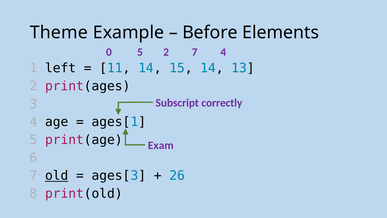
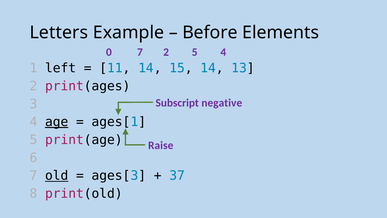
Theme: Theme -> Letters
0 5: 5 -> 7
2 7: 7 -> 5
correctly: correctly -> negative
age underline: none -> present
Exam: Exam -> Raise
26: 26 -> 37
